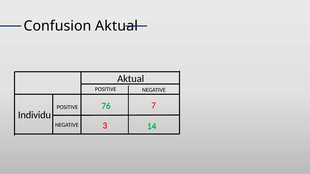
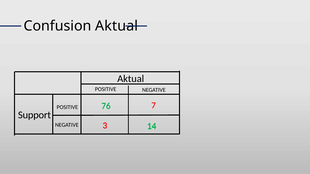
Individu: Individu -> Support
